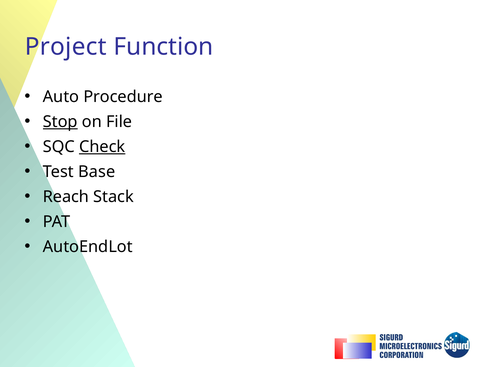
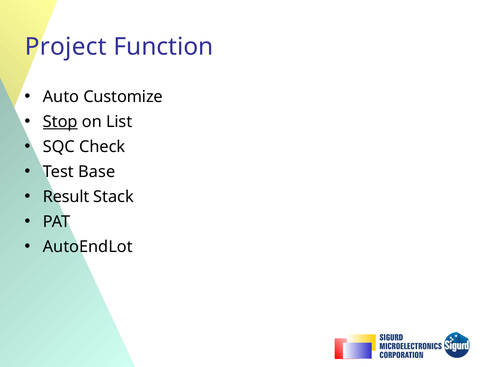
Procedure: Procedure -> Customize
File: File -> List
Check underline: present -> none
Reach: Reach -> Result
